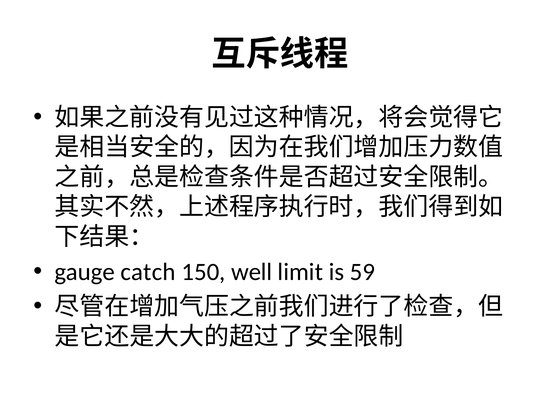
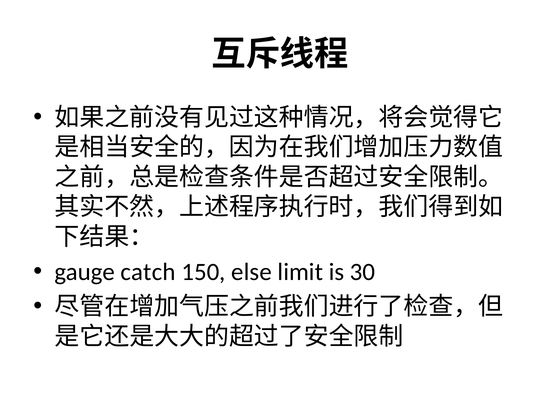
well: well -> else
59: 59 -> 30
